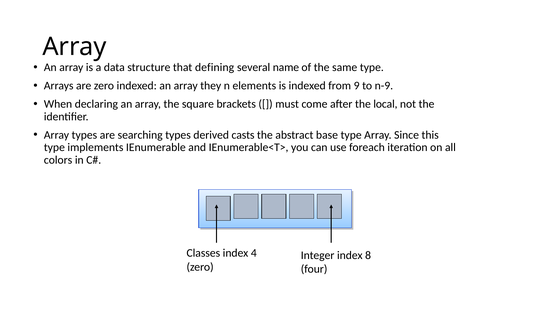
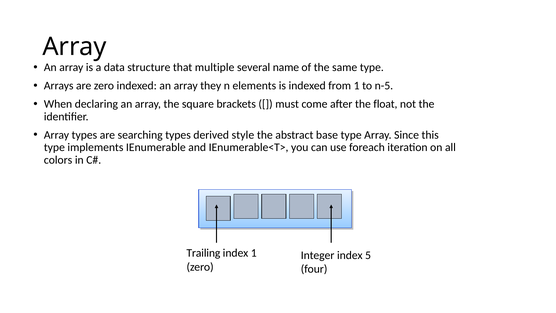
defining: defining -> multiple
from 9: 9 -> 1
n-9: n-9 -> n-5
local: local -> float
casts: casts -> style
Classes: Classes -> Trailing
index 4: 4 -> 1
8: 8 -> 5
